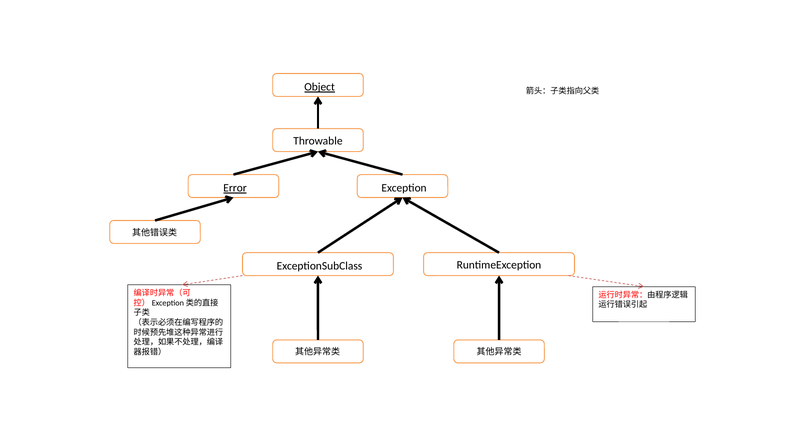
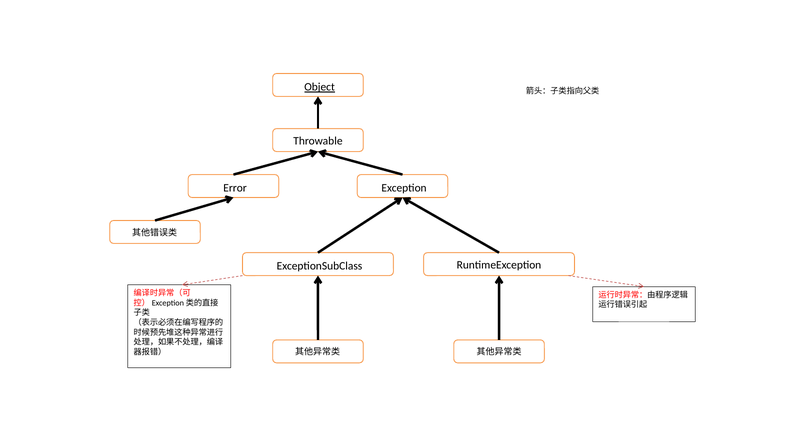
Error underline: present -> none
